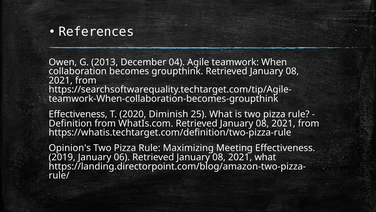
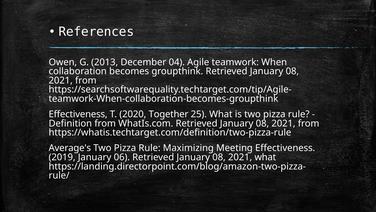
Diminish: Diminish -> Together
Opinion's: Opinion's -> Average's
